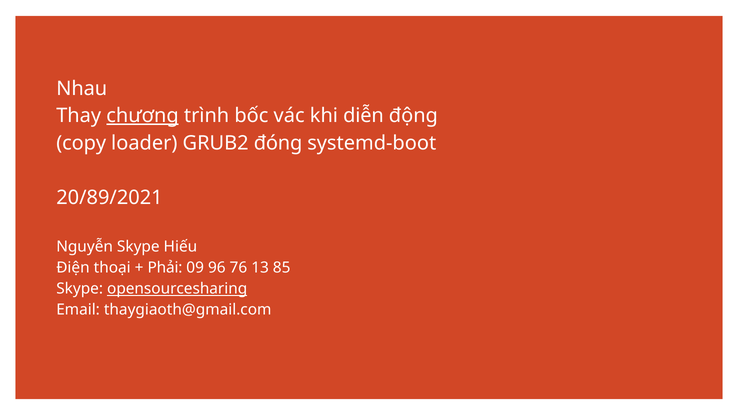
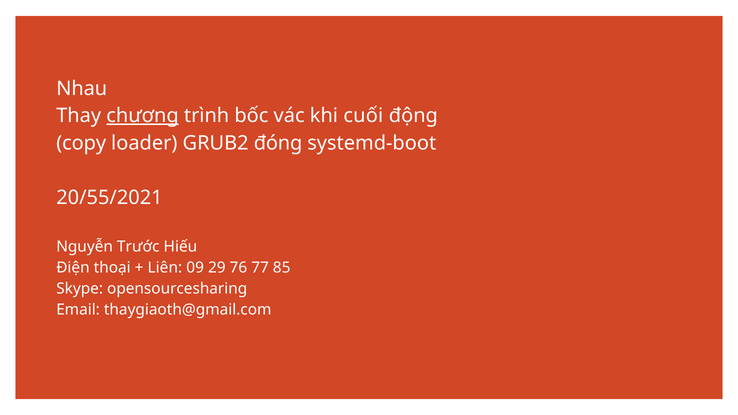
diễn: diễn -> cuối
20/89/2021: 20/89/2021 -> 20/55/2021
Nguyễn Skype: Skype -> Trước
Phải: Phải -> Liên
96: 96 -> 29
13: 13 -> 77
opensourcesharing underline: present -> none
